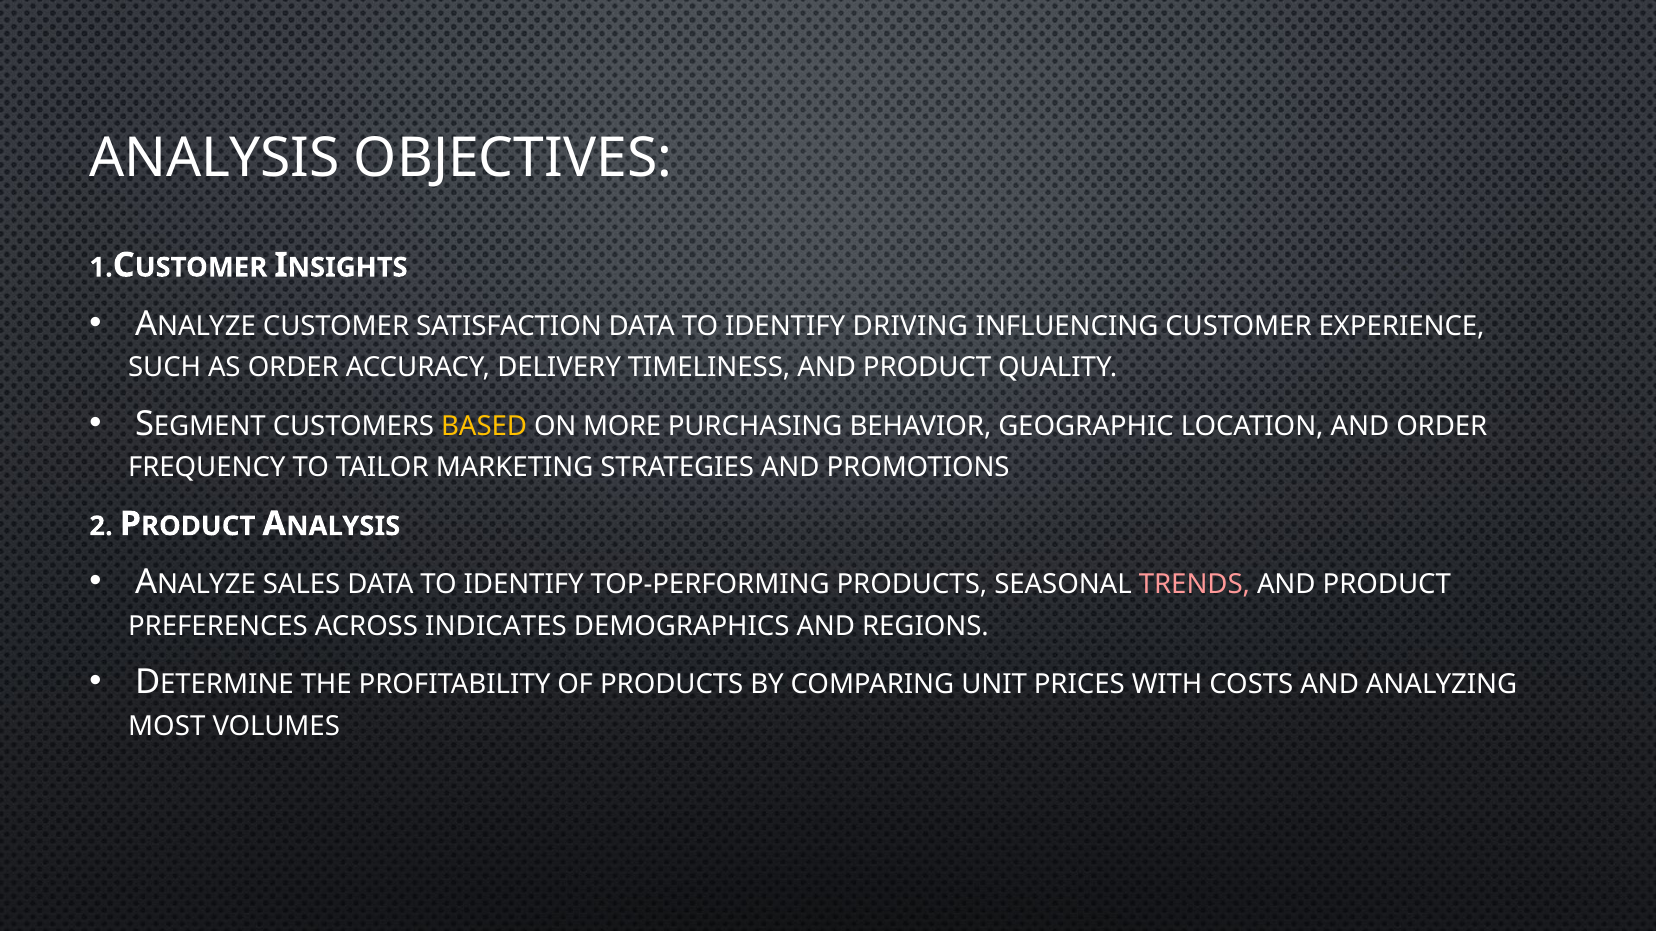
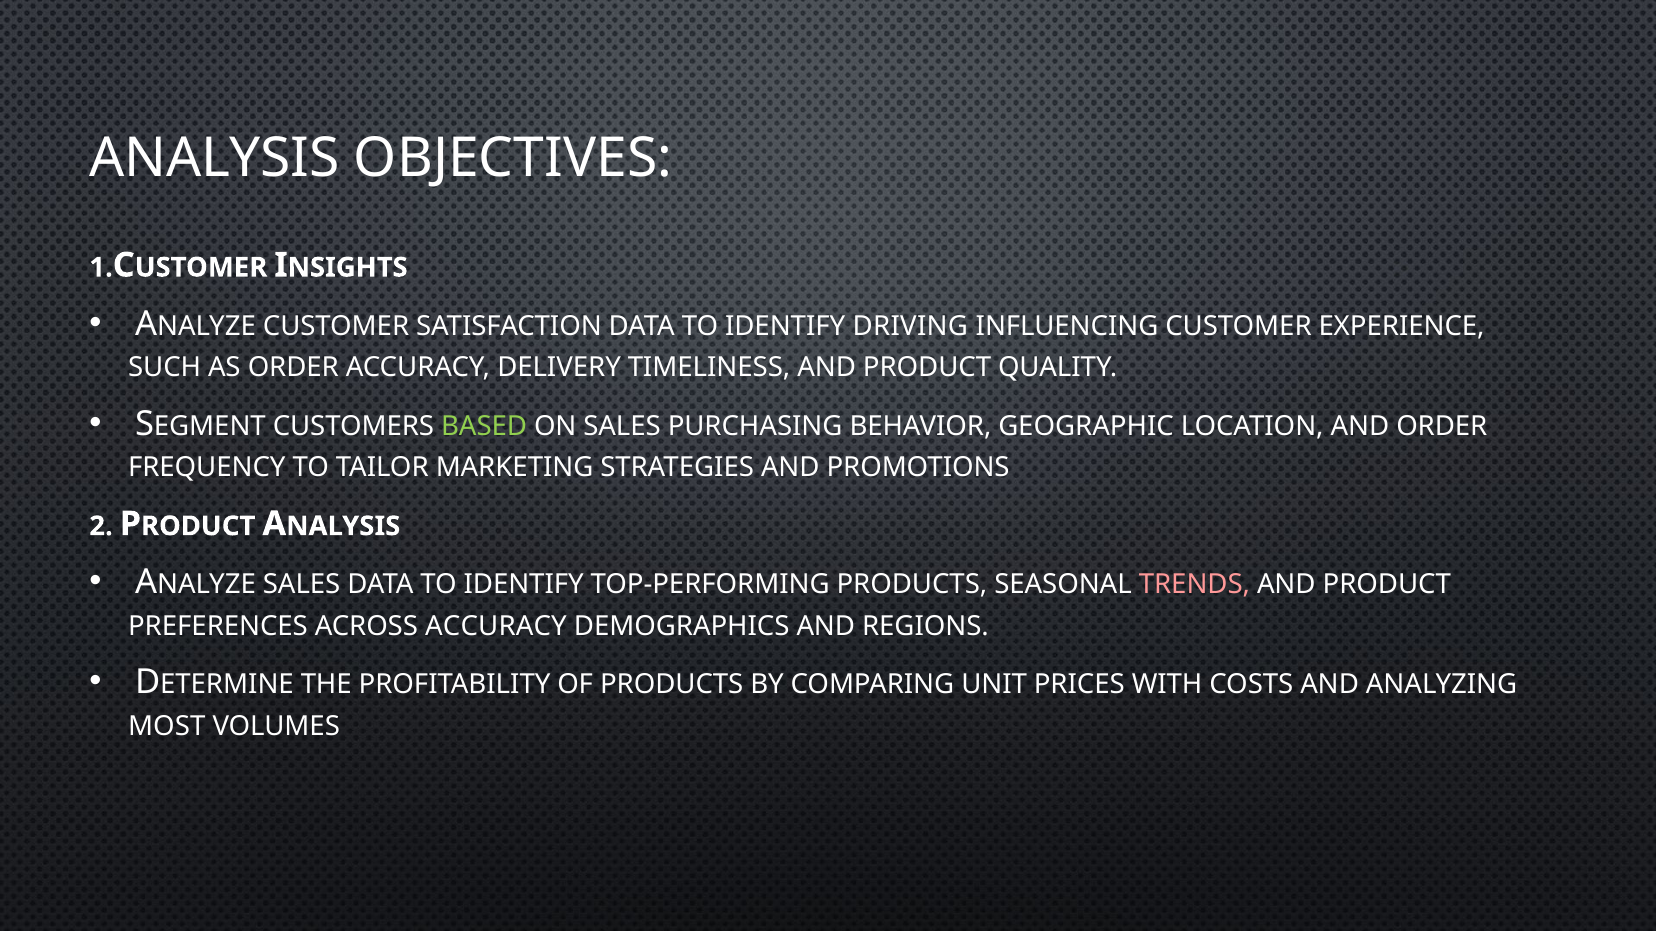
BASED colour: yellow -> light green
ON MORE: MORE -> SALES
ACROSS INDICATES: INDICATES -> ACCURACY
